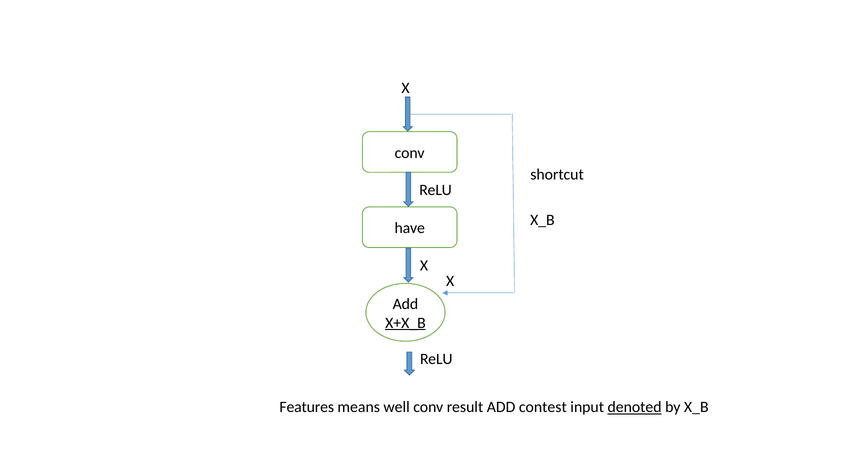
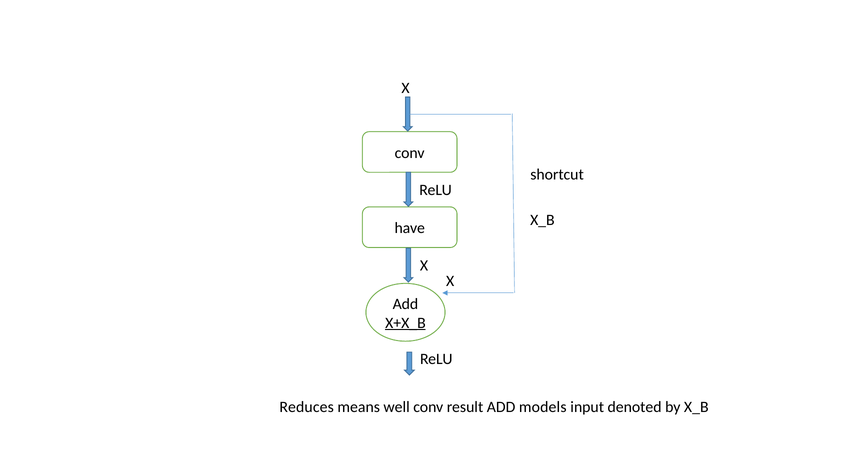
Features: Features -> Reduces
contest: contest -> models
denoted underline: present -> none
